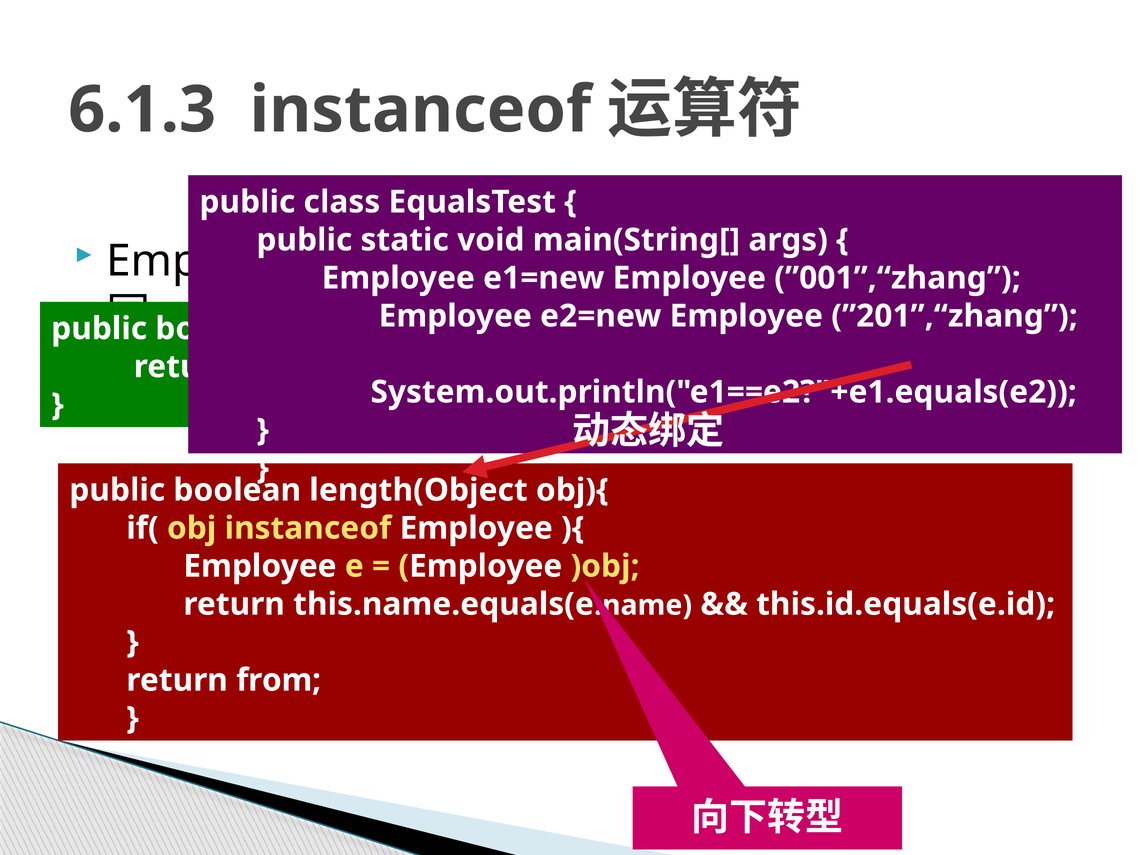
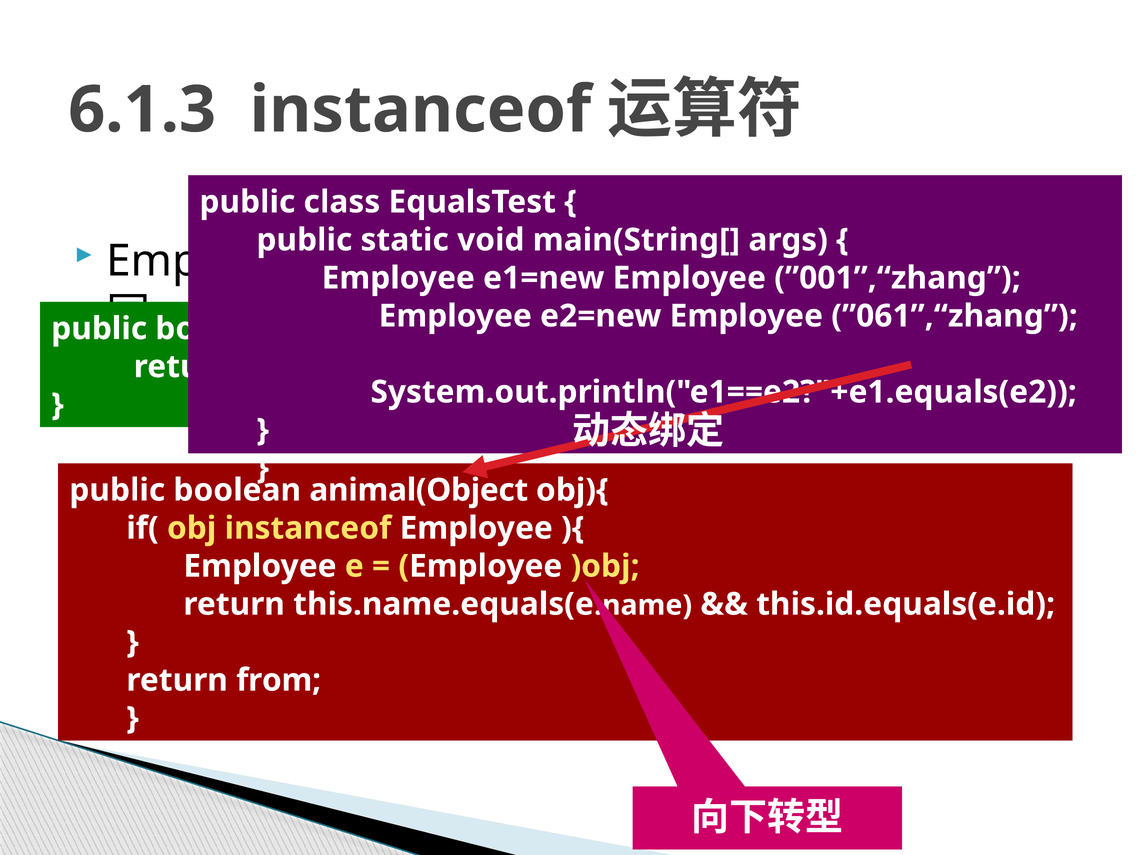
”201”,“zhang: ”201”,“zhang -> ”061”,“zhang
length(Object: length(Object -> animal(Object
